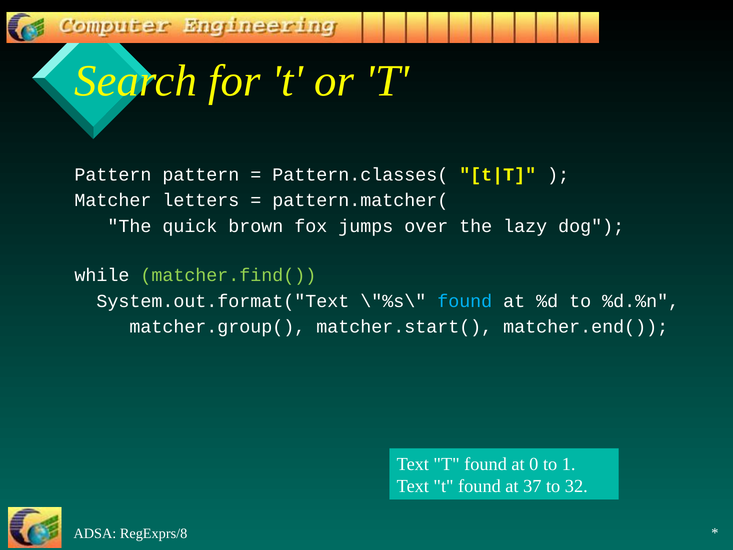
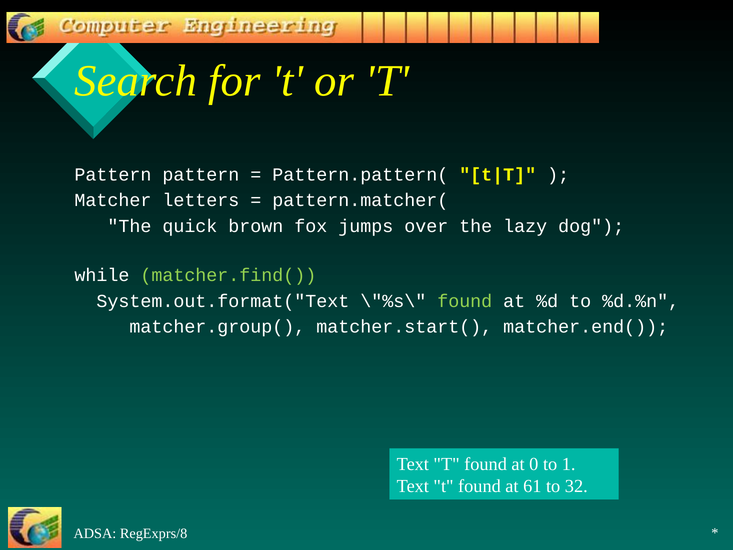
Pattern.classes(: Pattern.classes( -> Pattern.pattern(
found at (465, 301) colour: light blue -> light green
37: 37 -> 61
